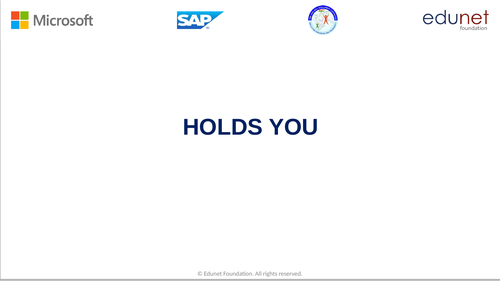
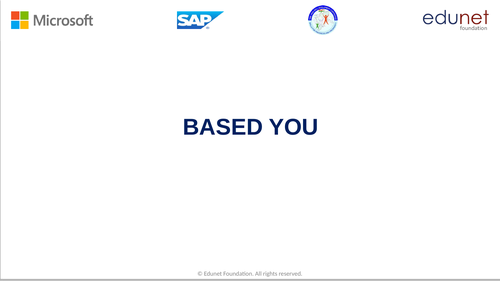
HOLDS: HOLDS -> BASED
